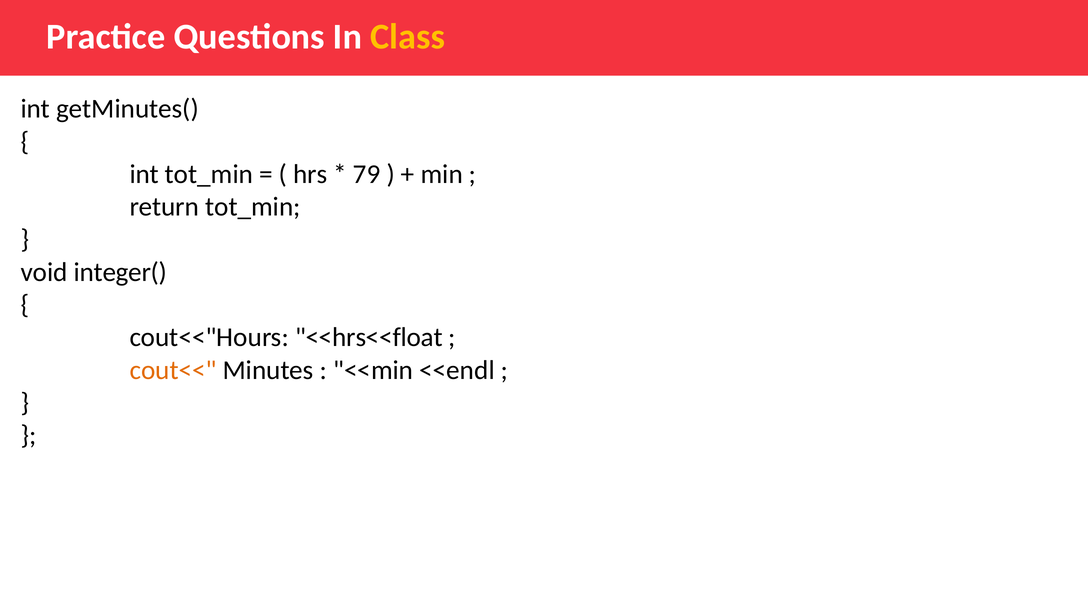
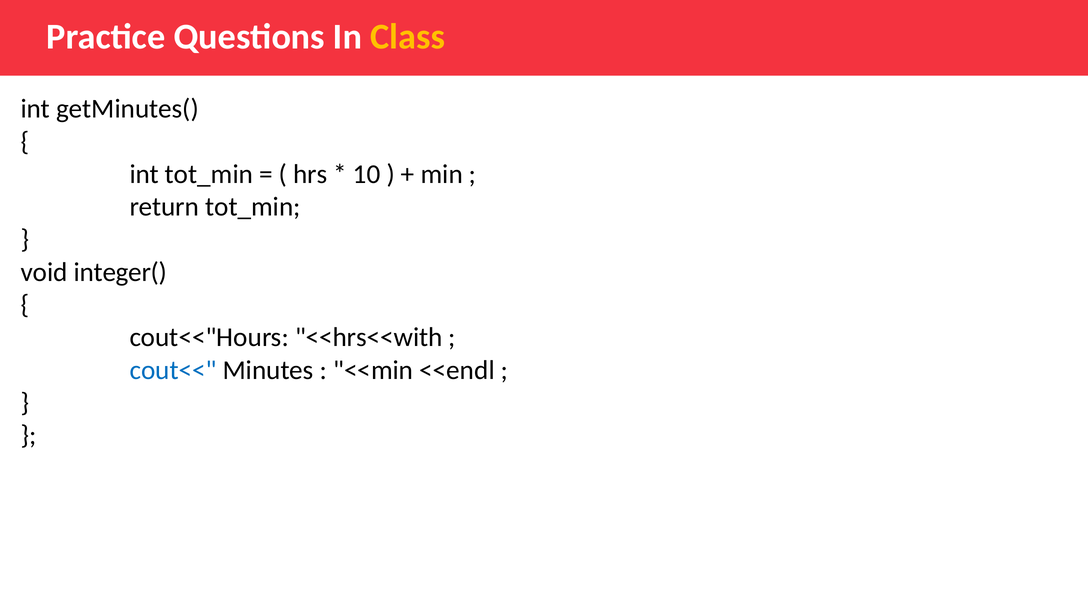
79: 79 -> 10
<<hrs<<float: <<hrs<<float -> <<hrs<<with
cout<< colour: orange -> blue
